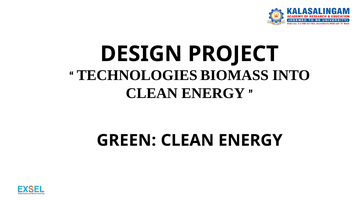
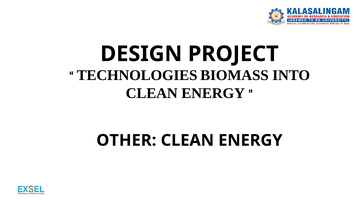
GREEN: GREEN -> OTHER
